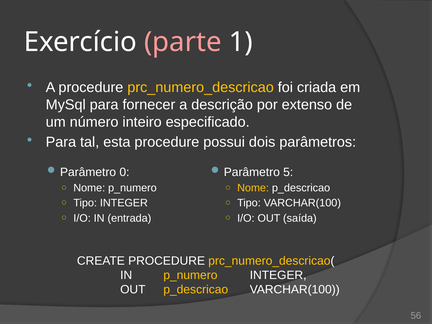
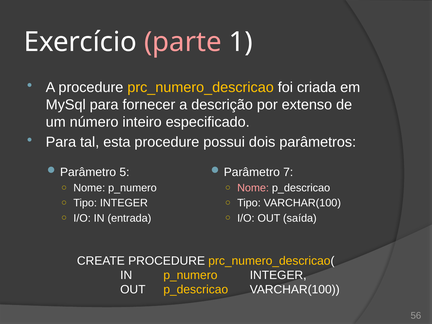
0: 0 -> 5
5: 5 -> 7
Nome at (253, 188) colour: yellow -> pink
